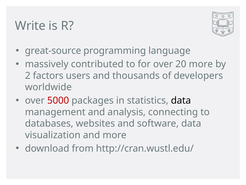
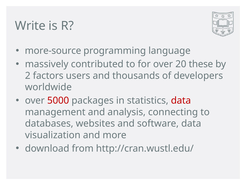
great-source: great-source -> more-source
20 more: more -> these
data at (181, 100) colour: black -> red
